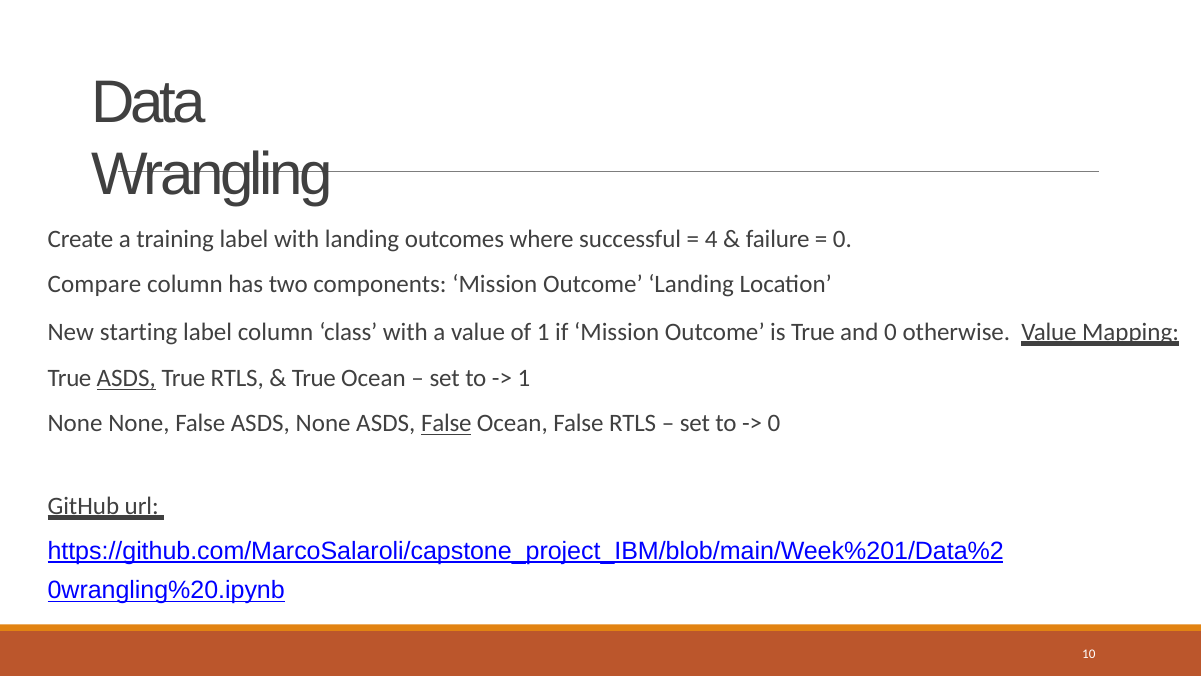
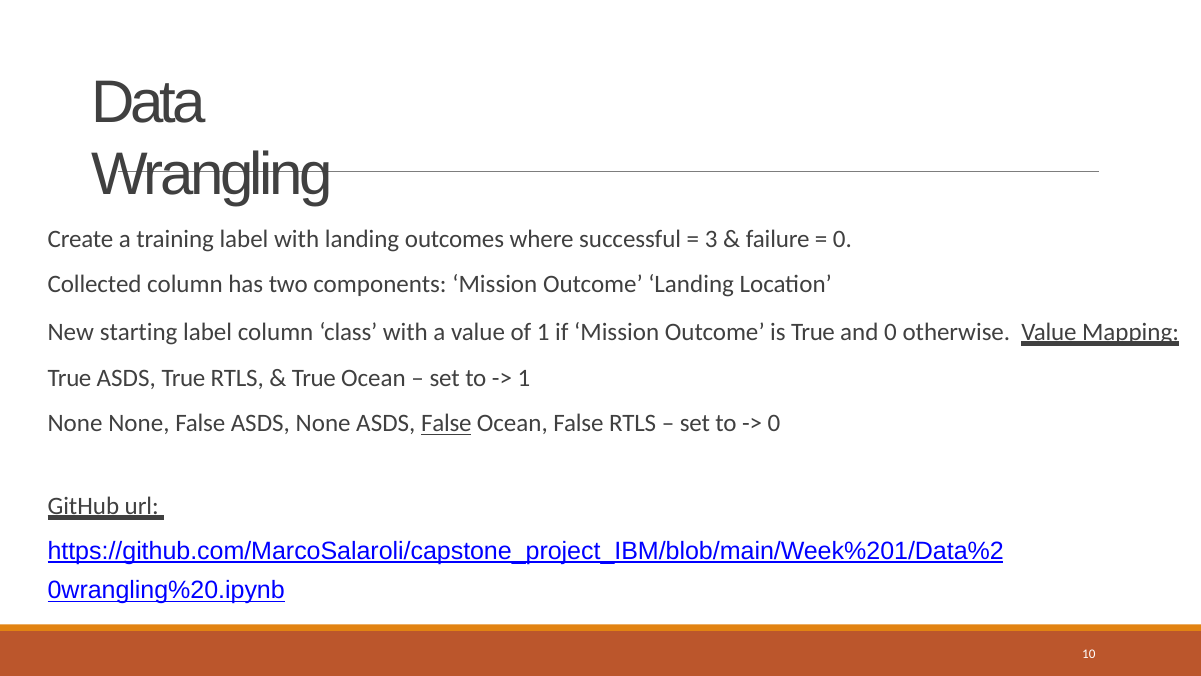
4: 4 -> 3
Compare: Compare -> Collected
ASDS at (126, 378) underline: present -> none
